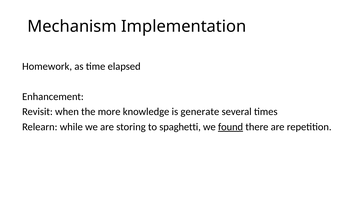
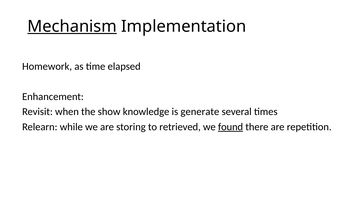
Mechanism underline: none -> present
more: more -> show
spaghetti: spaghetti -> retrieved
